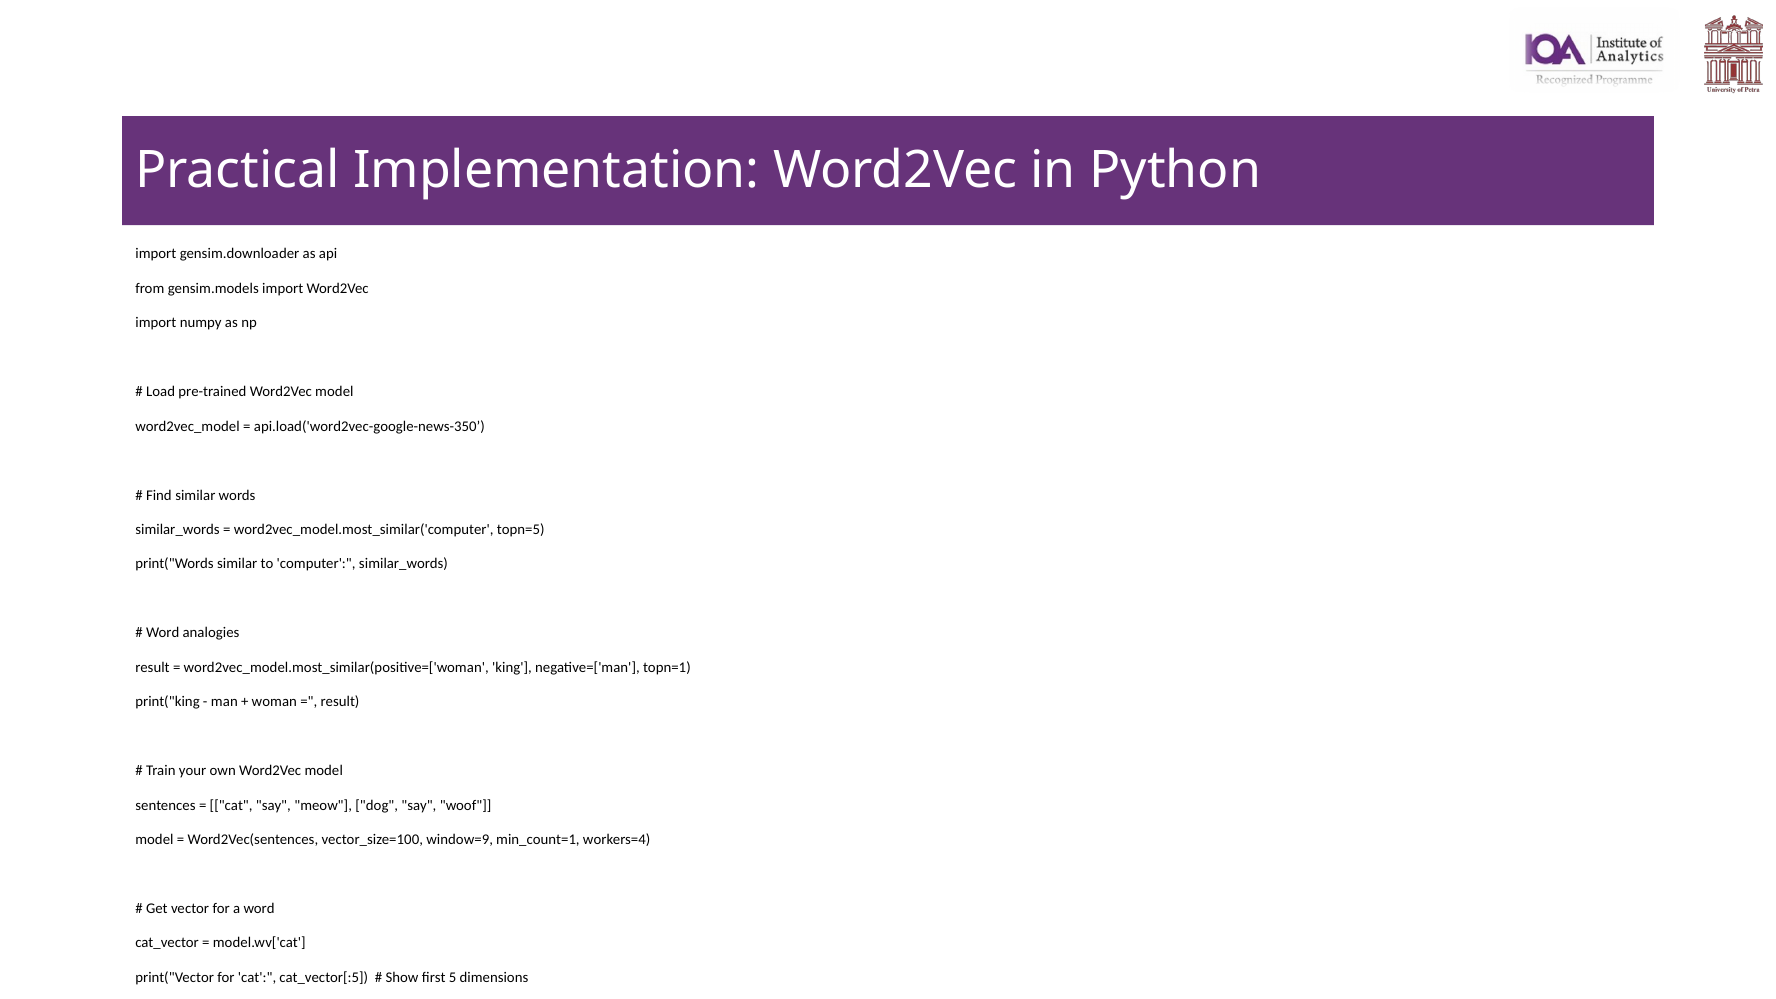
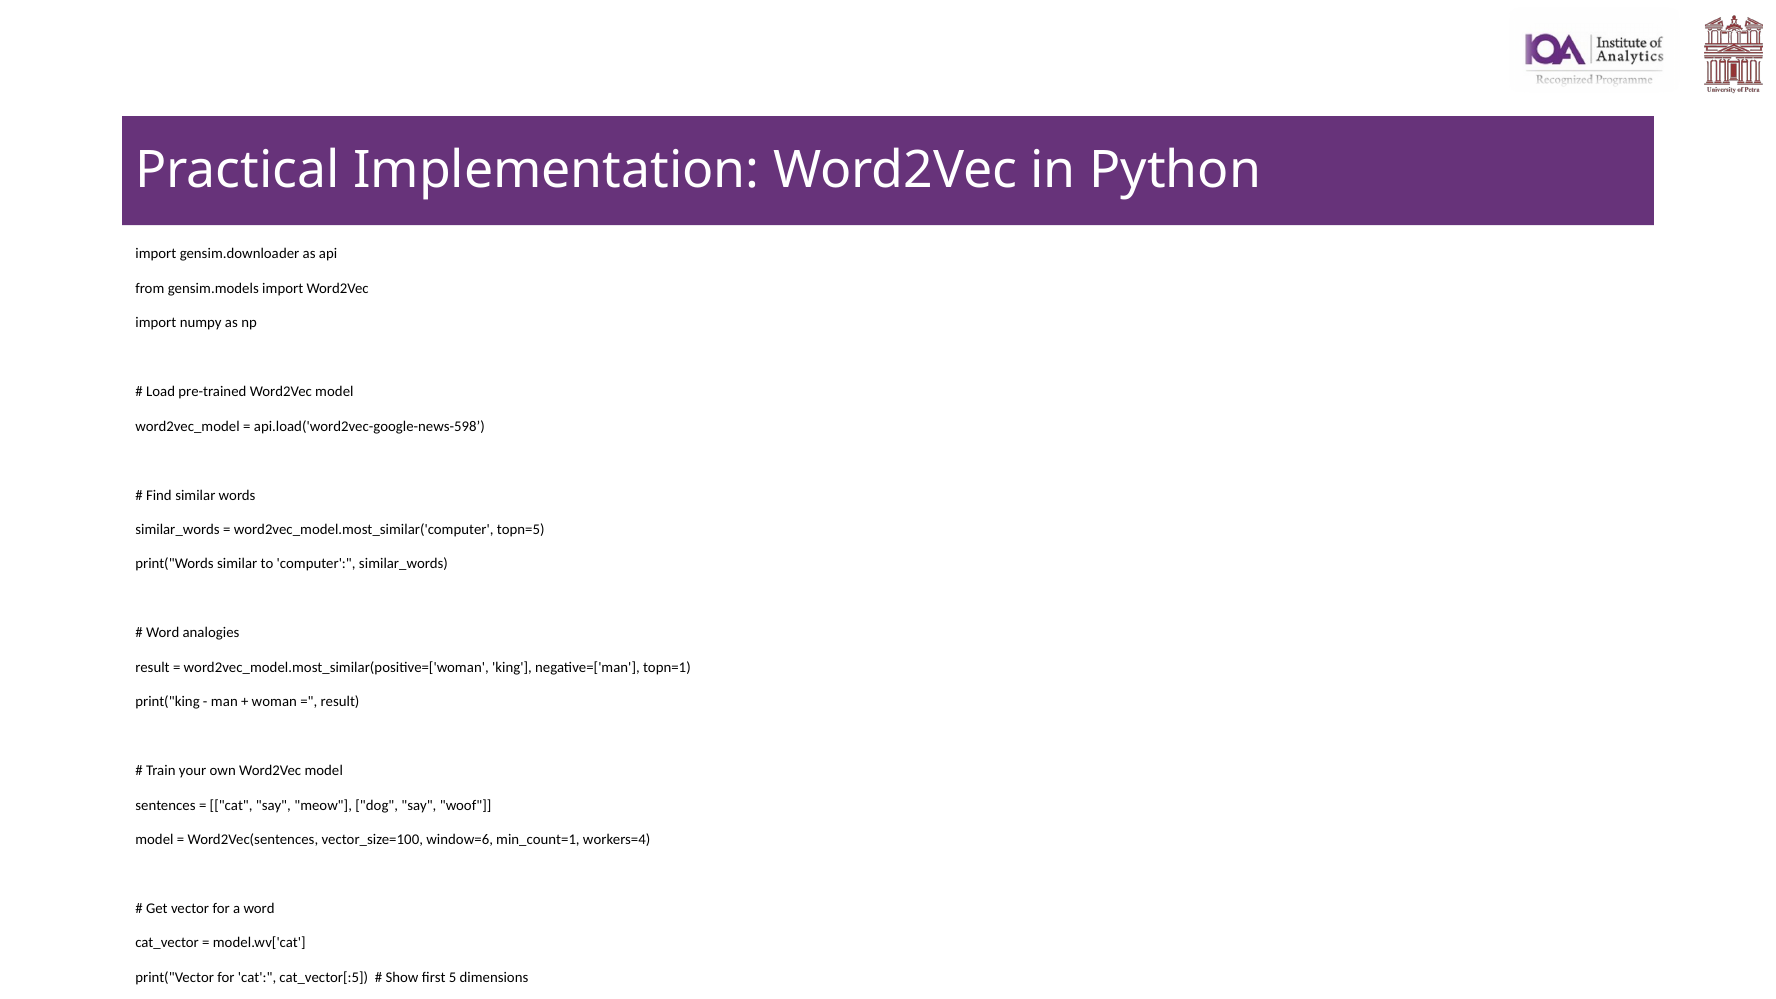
api.load('word2vec-google-news-350: api.load('word2vec-google-news-350 -> api.load('word2vec-google-news-598
window=9: window=9 -> window=6
